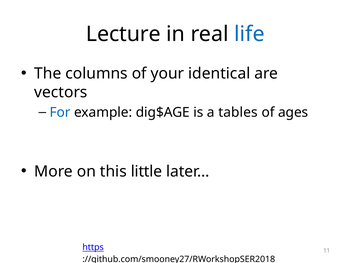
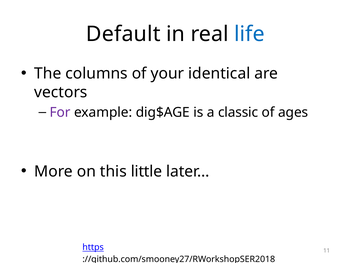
Lecture: Lecture -> Default
For colour: blue -> purple
tables: tables -> classic
